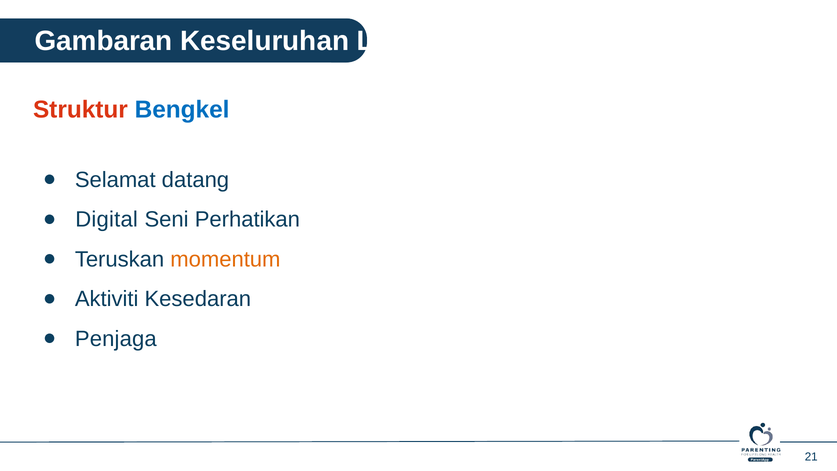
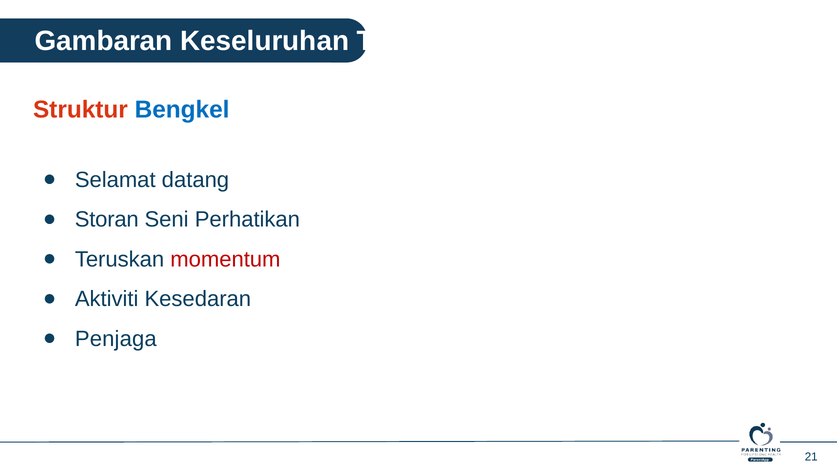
Lain: Lain -> Taip
Digital: Digital -> Storan
momentum colour: orange -> red
